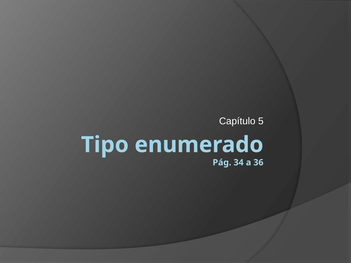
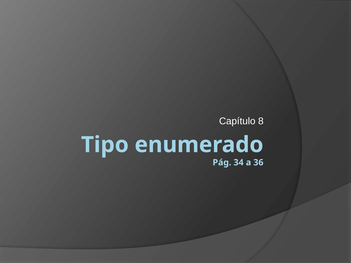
5: 5 -> 8
